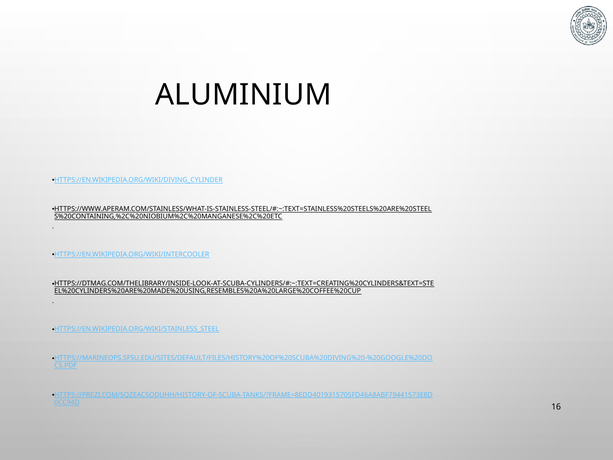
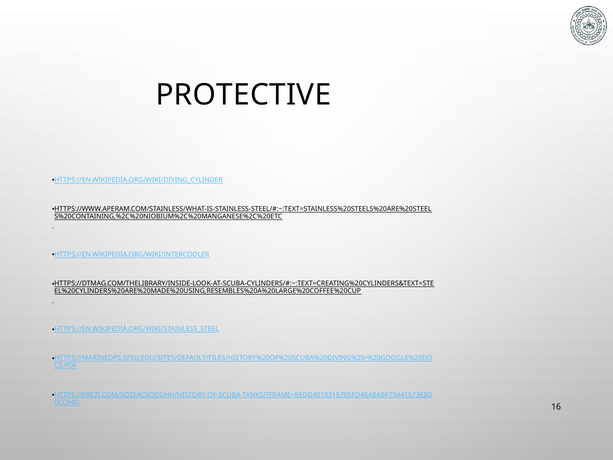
ALUMINIUM: ALUMINIUM -> PROTECTIVE
